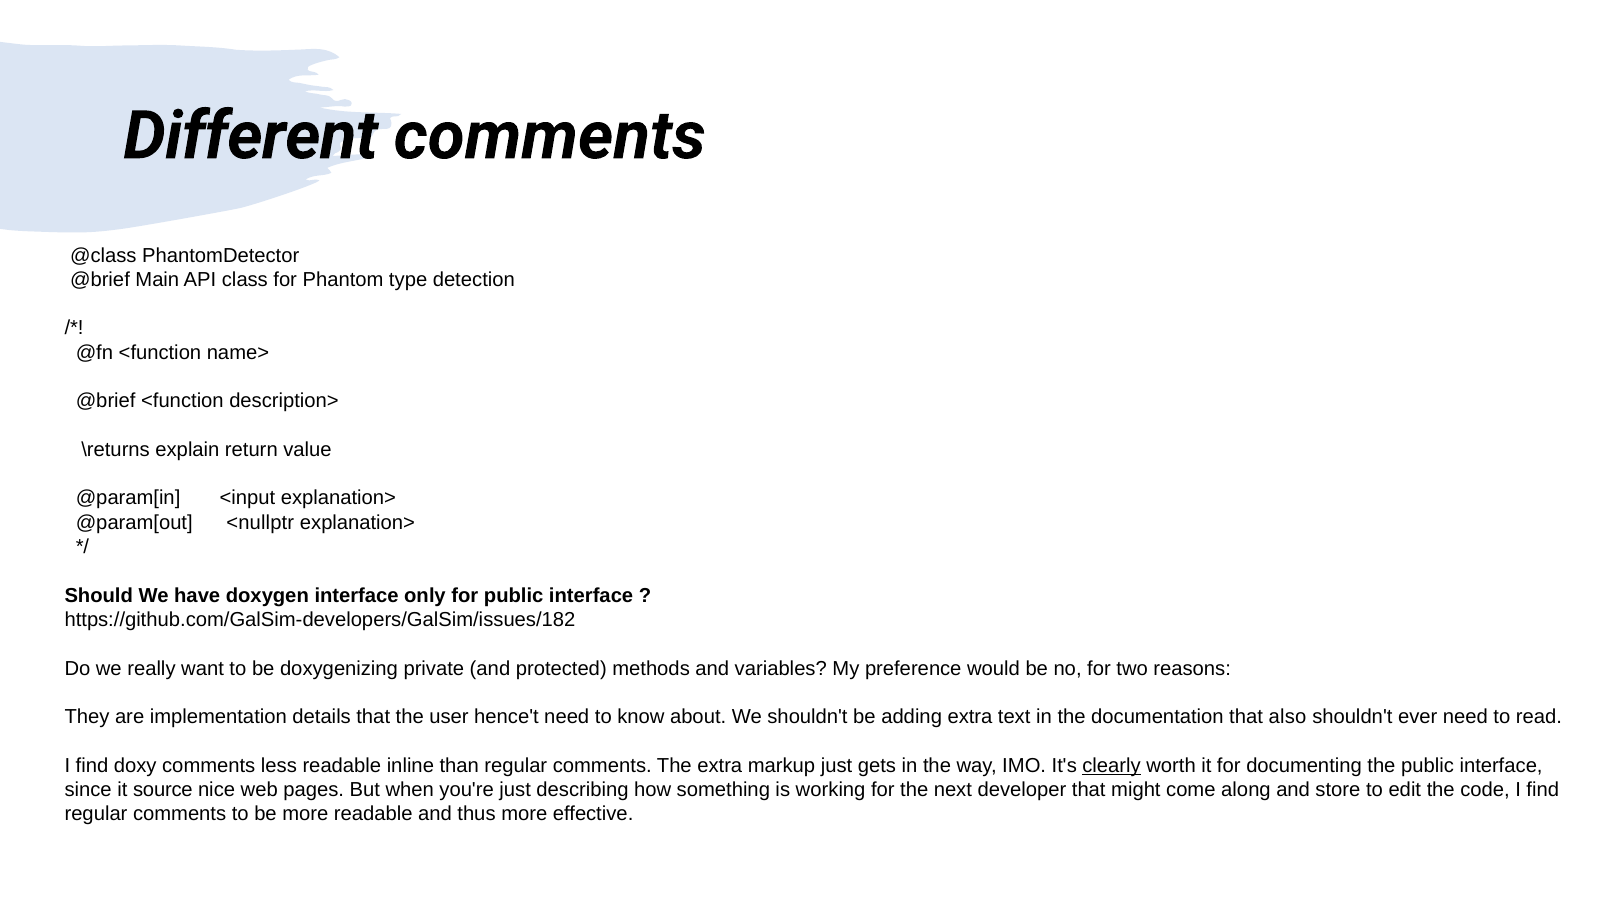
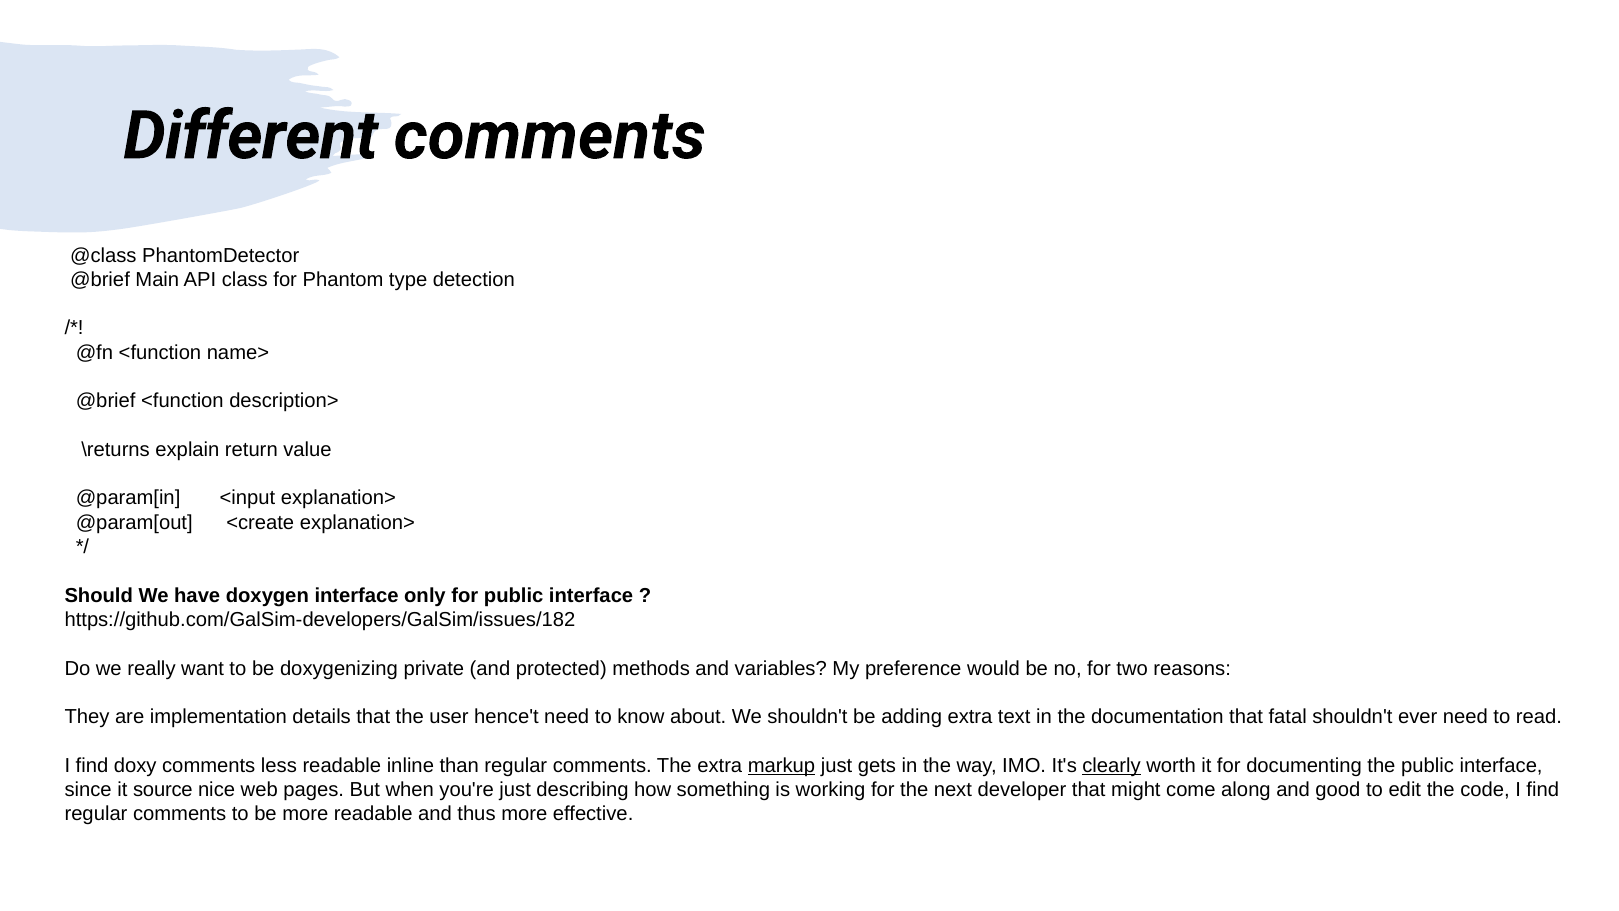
<nullptr: <nullptr -> <create
also: also -> fatal
markup underline: none -> present
store: store -> good
